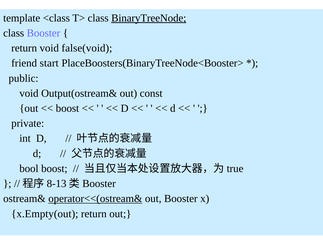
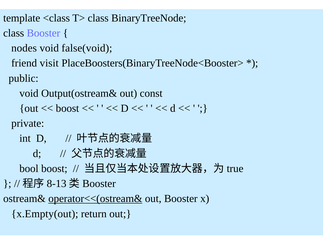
BinaryTreeNode underline: present -> none
return at (24, 48): return -> nodes
start: start -> visit
